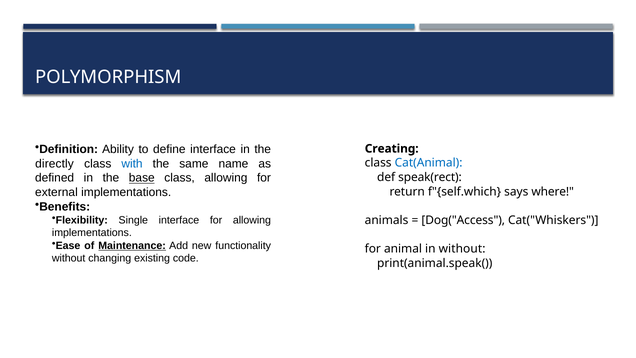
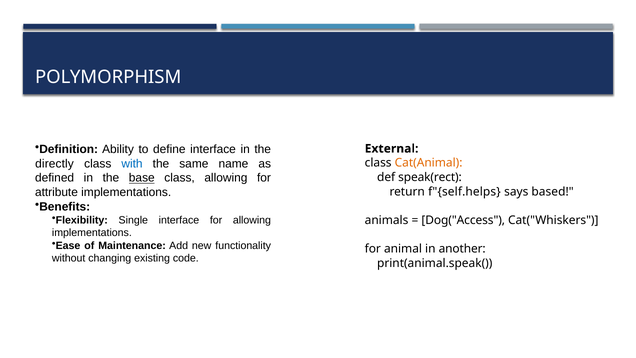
Creating: Creating -> External
Cat(Animal colour: blue -> orange
external: external -> attribute
f"{self.which: f"{self.which -> f"{self.helps
where: where -> based
Maintenance underline: present -> none
in without: without -> another
